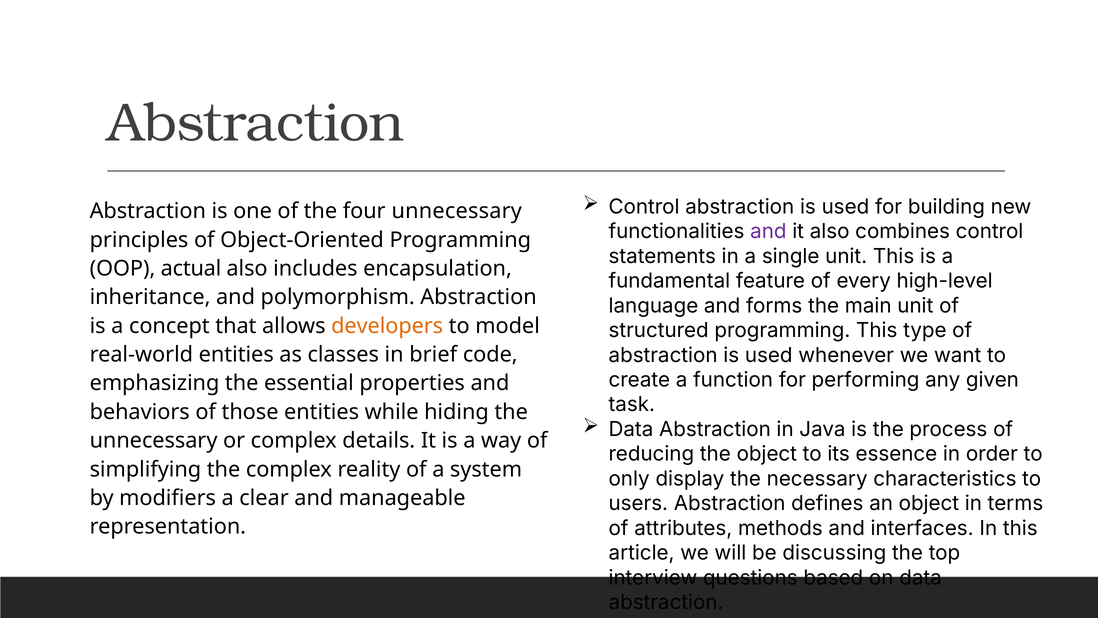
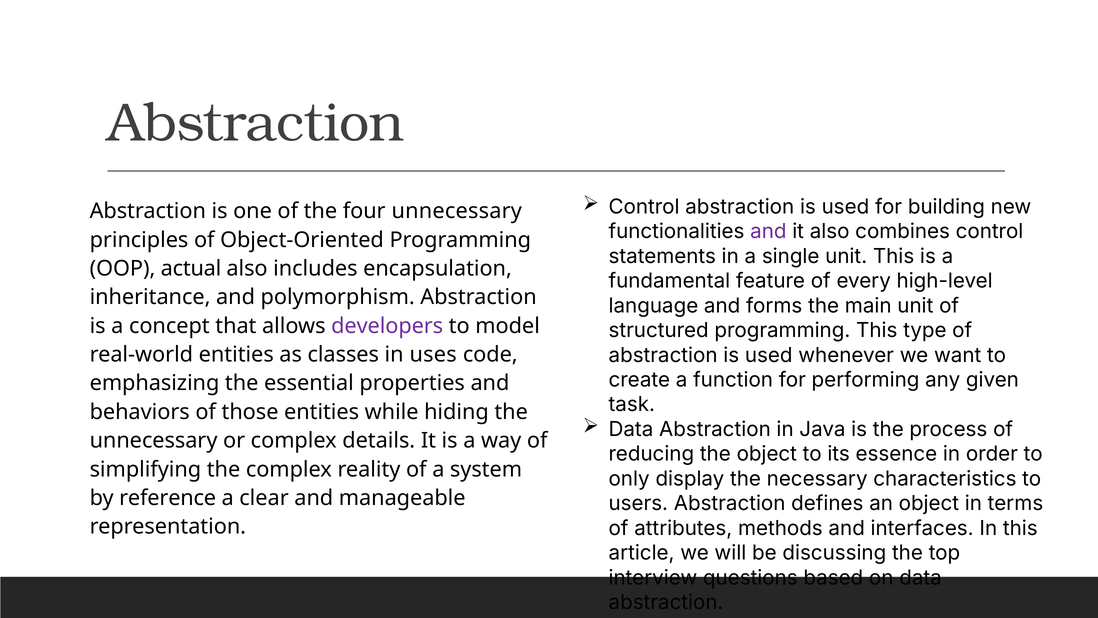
developers colour: orange -> purple
brief: brief -> uses
modifiers: modifiers -> reference
